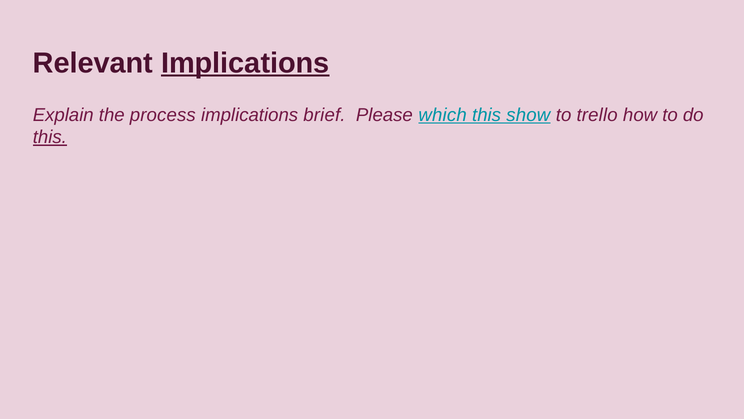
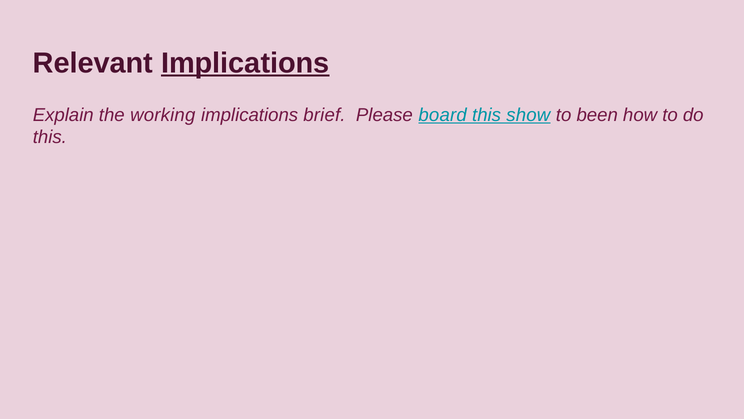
process: process -> working
which: which -> board
trello: trello -> been
this at (50, 137) underline: present -> none
